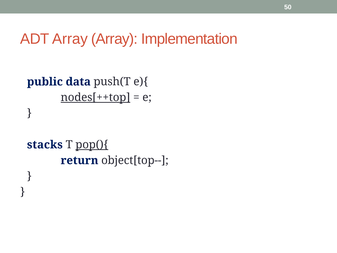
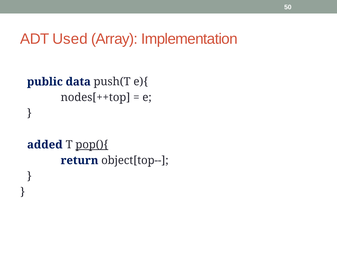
ADT Array: Array -> Used
nodes[++top underline: present -> none
stacks: stacks -> added
